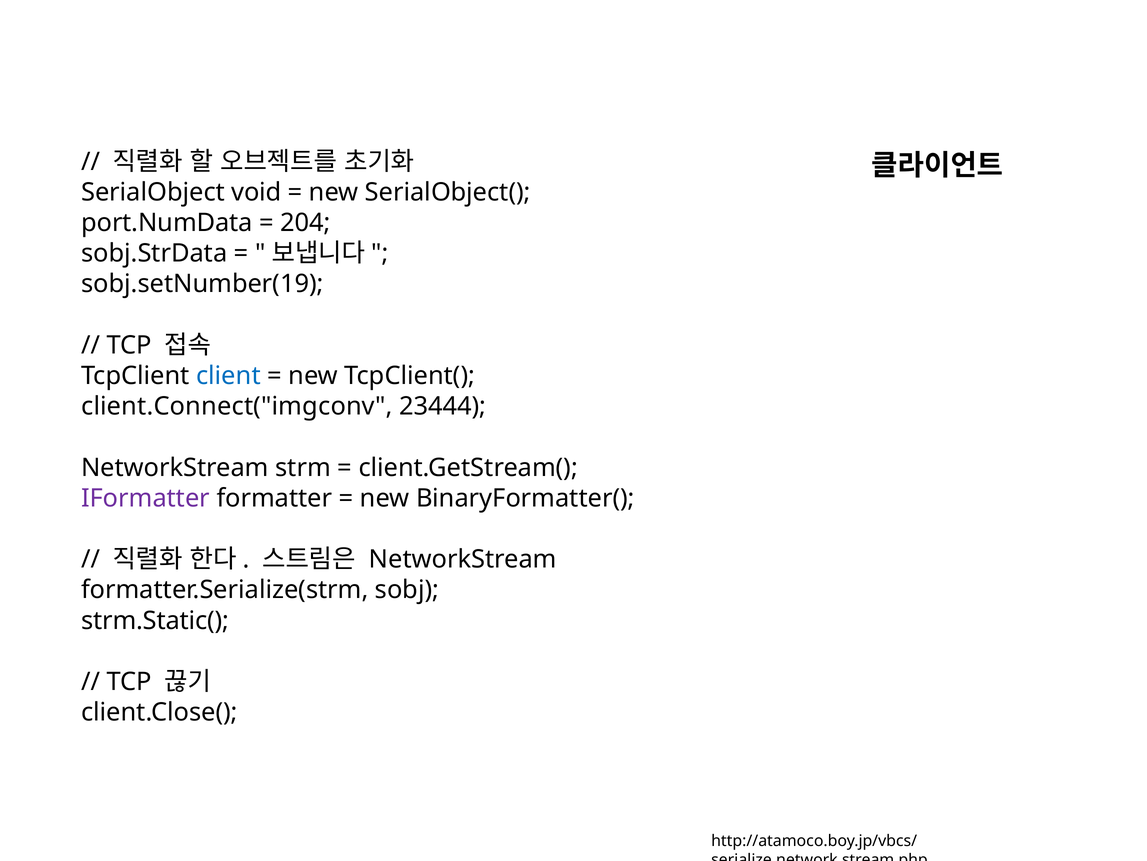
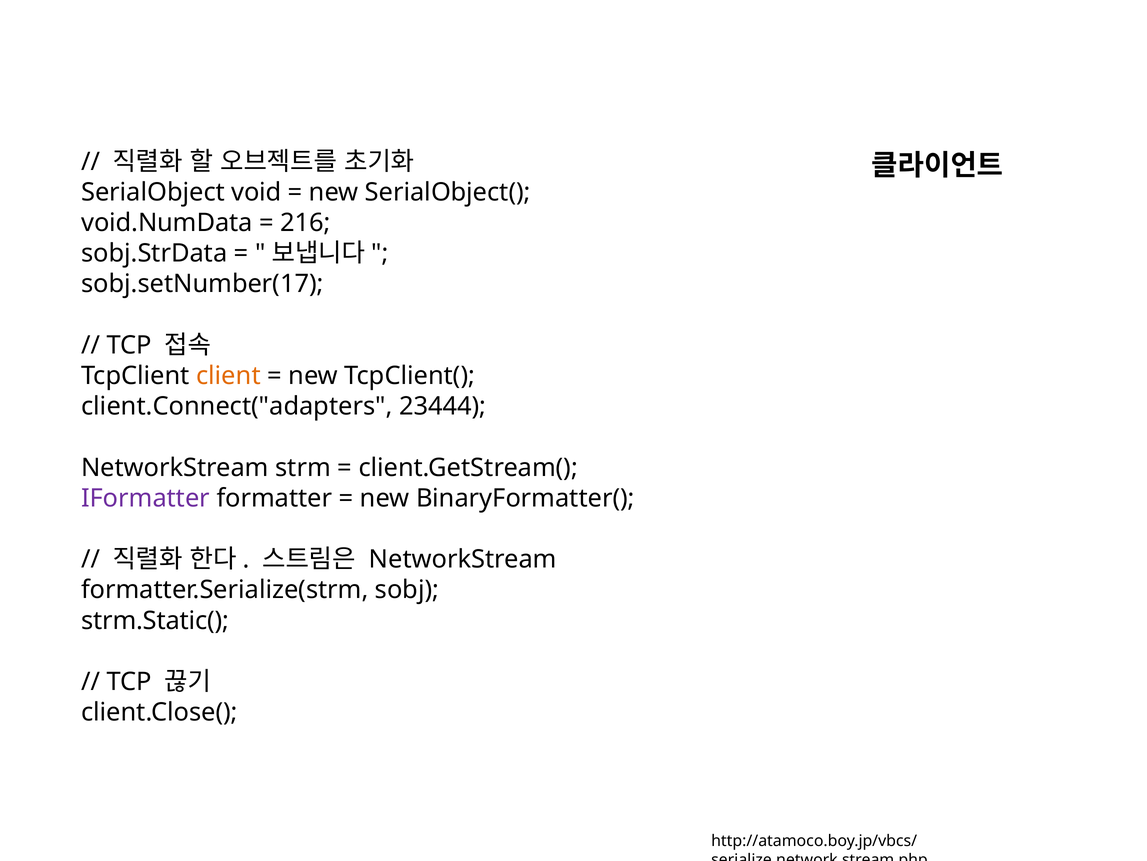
port.NumData: port.NumData -> void.NumData
204: 204 -> 216
sobj.setNumber(19: sobj.setNumber(19 -> sobj.setNumber(17
client colour: blue -> orange
client.Connect("imgconv: client.Connect("imgconv -> client.Connect("adapters
